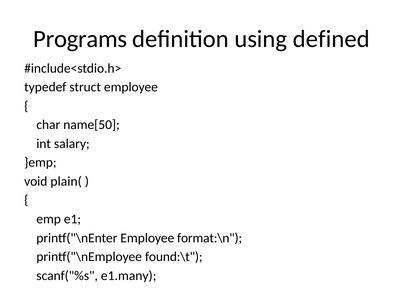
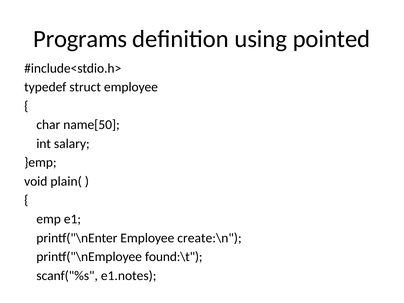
defined: defined -> pointed
format:\n: format:\n -> create:\n
e1.many: e1.many -> e1.notes
